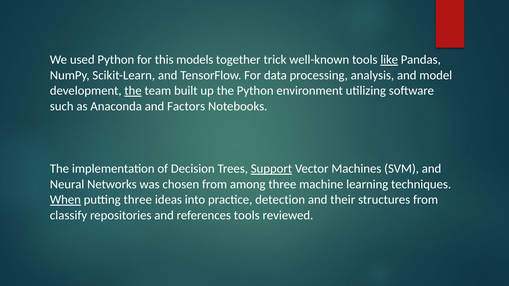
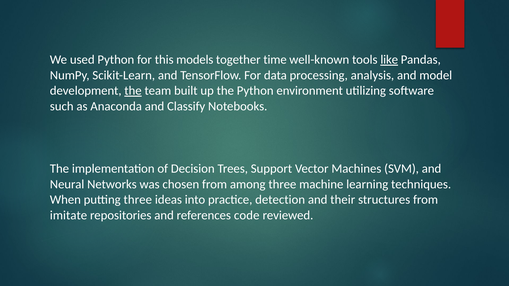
trick: trick -> time
Factors: Factors -> Classify
Support underline: present -> none
When underline: present -> none
classify: classify -> imitate
references tools: tools -> code
